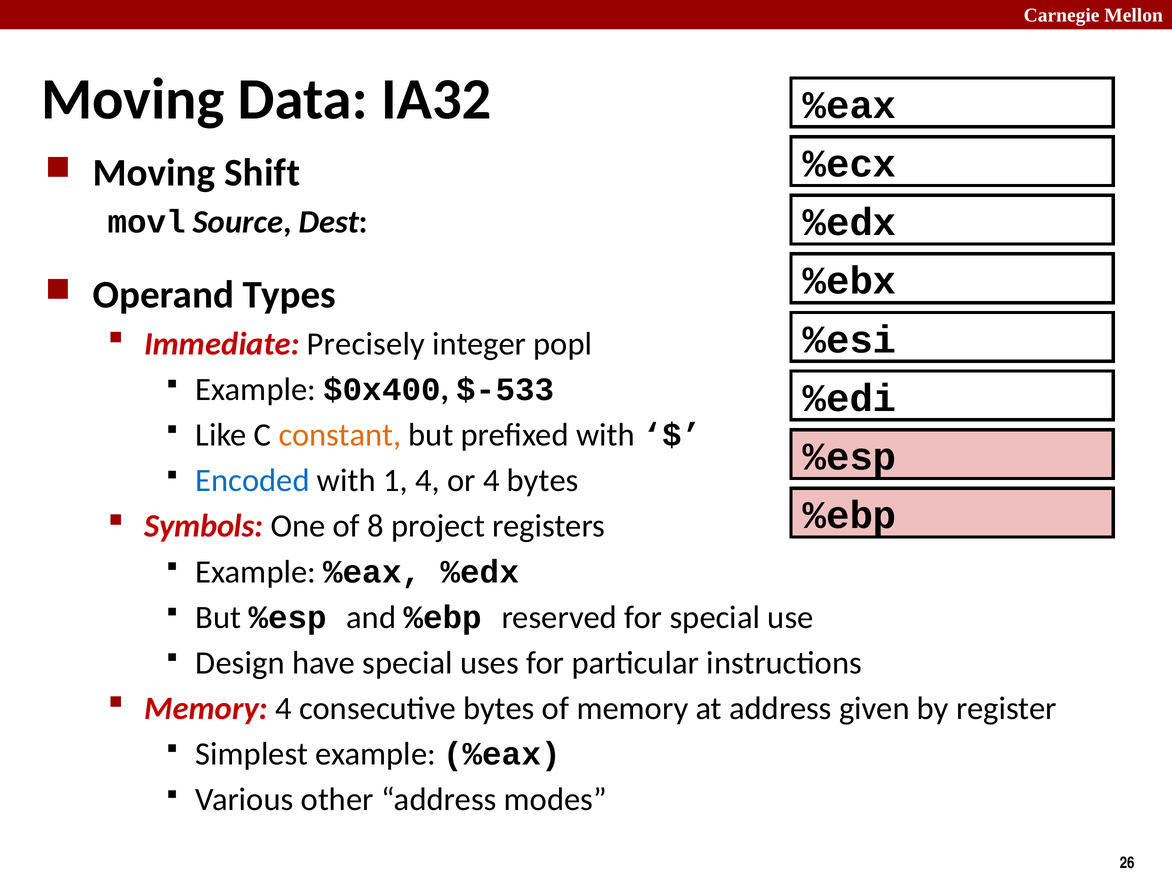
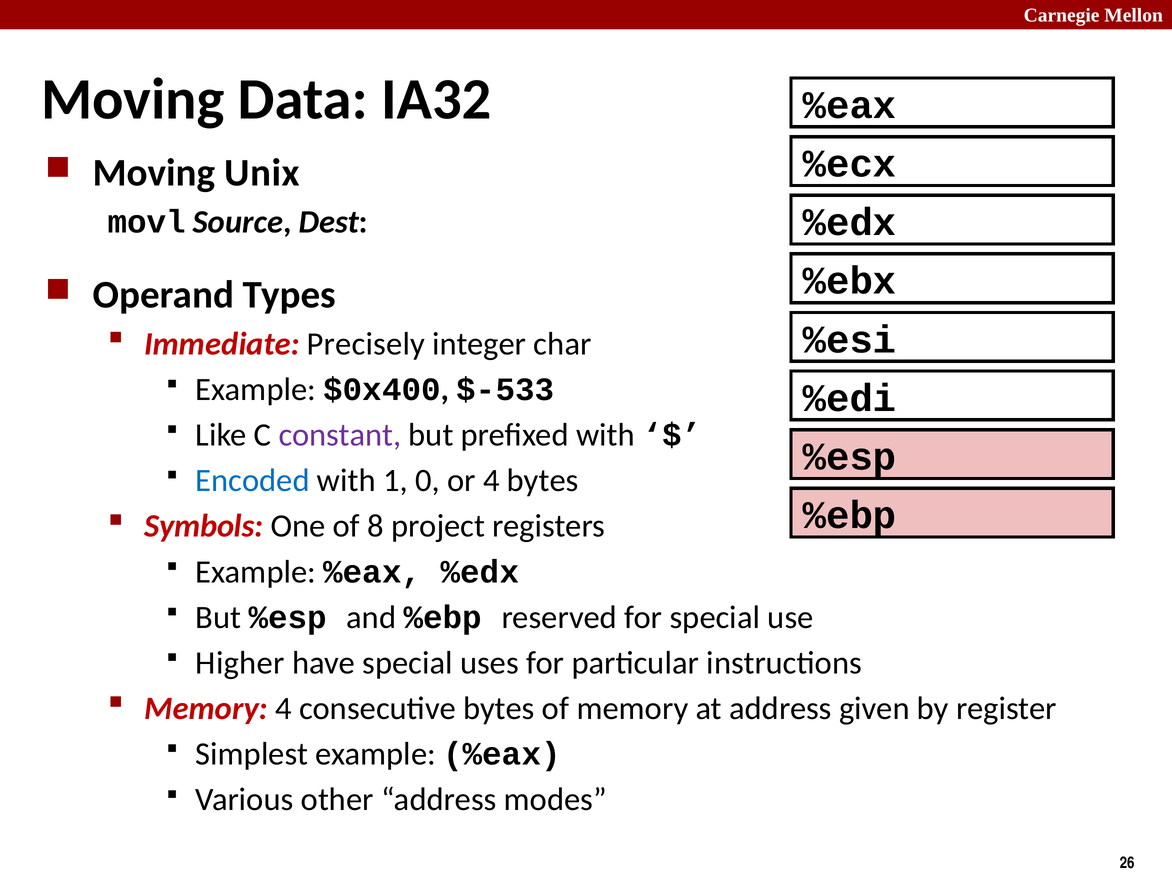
Shift: Shift -> Unix
popl: popl -> char
constant colour: orange -> purple
1 4: 4 -> 0
Design: Design -> Higher
